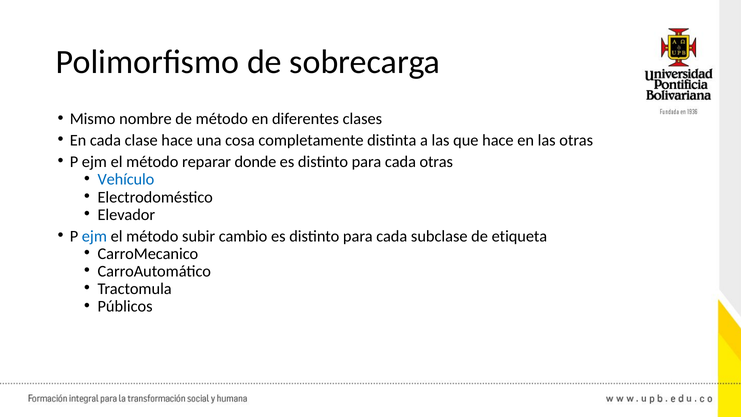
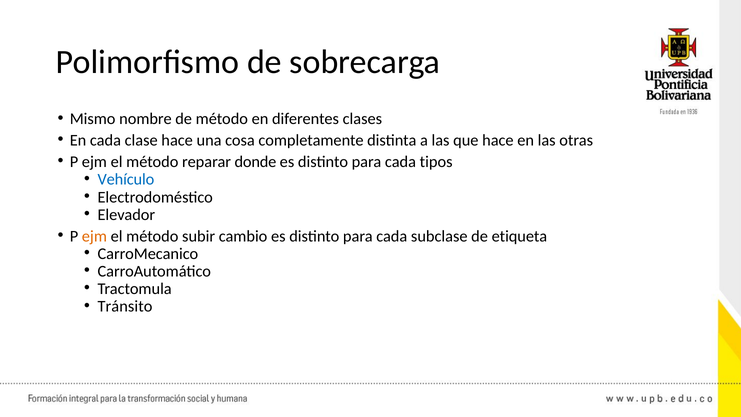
cada otras: otras -> tipos
ejm at (94, 236) colour: blue -> orange
Públicos: Públicos -> Tránsito
